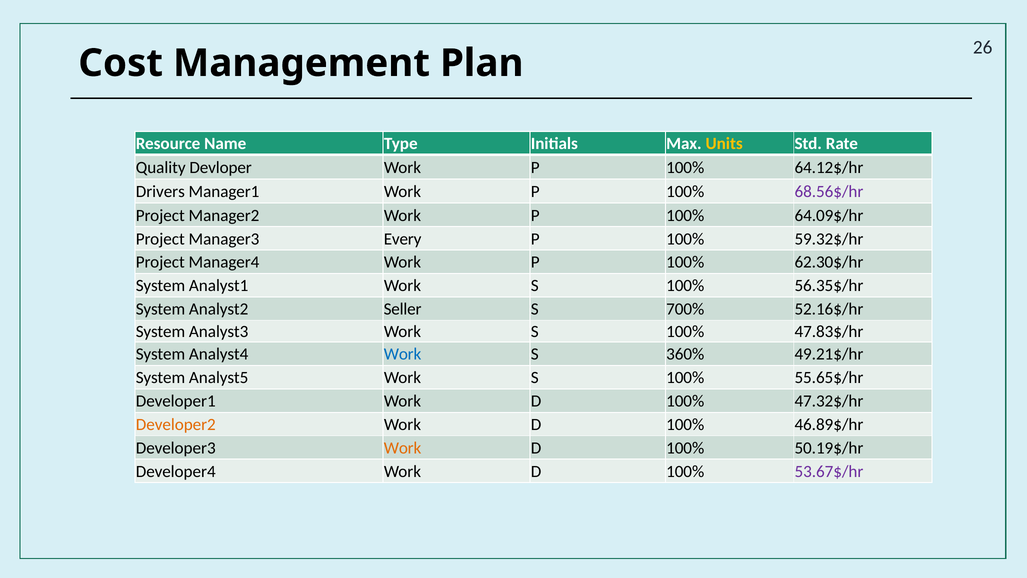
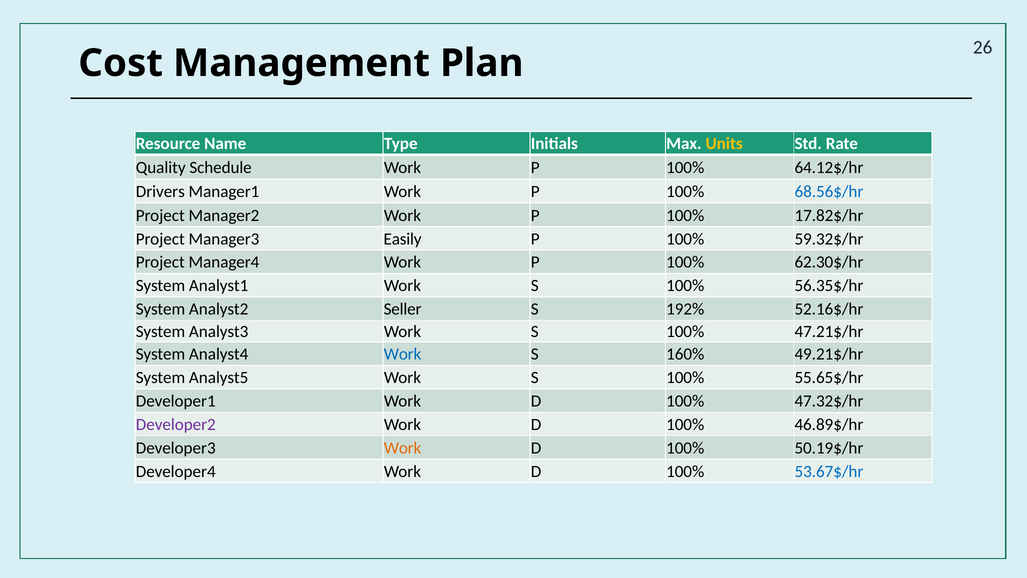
Devloper: Devloper -> Schedule
68.56$/hr colour: purple -> blue
64.09$/hr: 64.09$/hr -> 17.82$/hr
Every: Every -> Easily
700%: 700% -> 192%
47.83$/hr: 47.83$/hr -> 47.21$/hr
360%: 360% -> 160%
Developer2 colour: orange -> purple
53.67$/hr colour: purple -> blue
